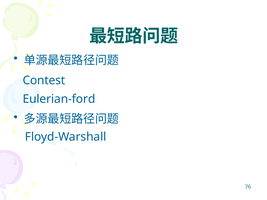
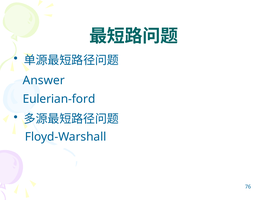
Contest: Contest -> Answer
